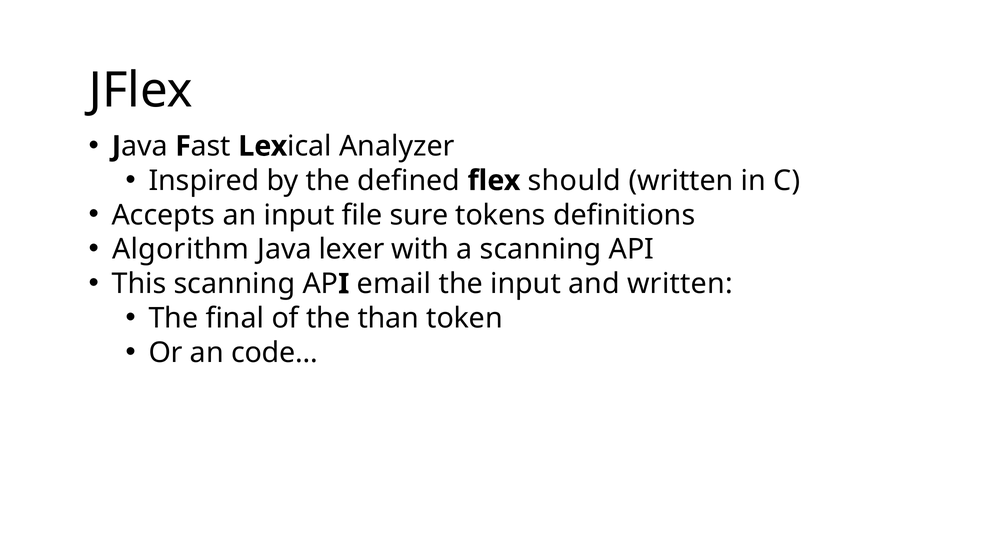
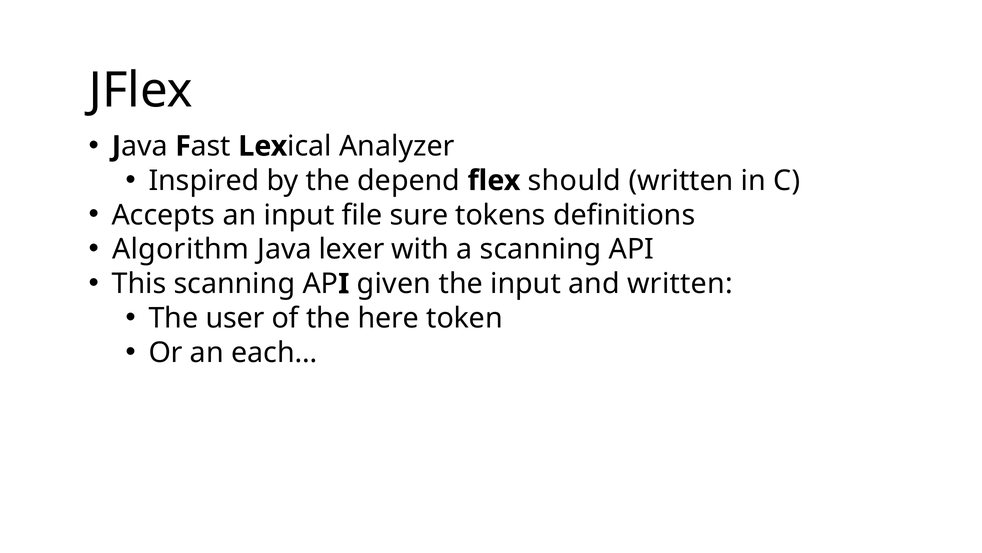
defined: defined -> depend
email: email -> given
final: final -> user
than: than -> here
code…: code… -> each…
